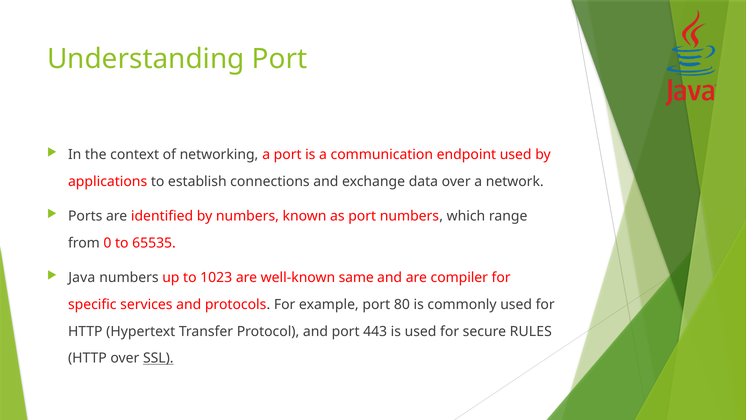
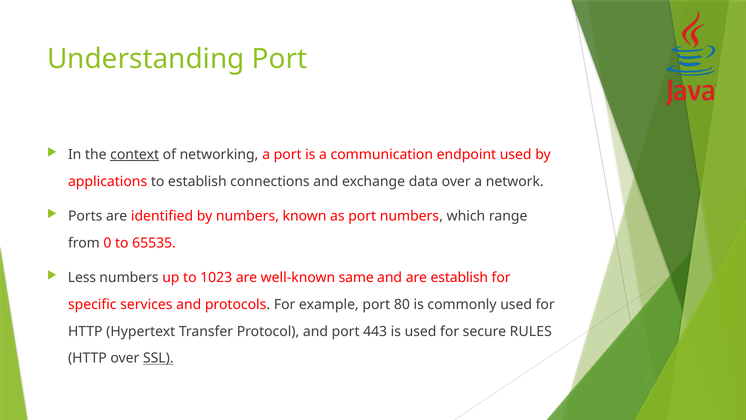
context underline: none -> present
Java: Java -> Less
are compiler: compiler -> establish
